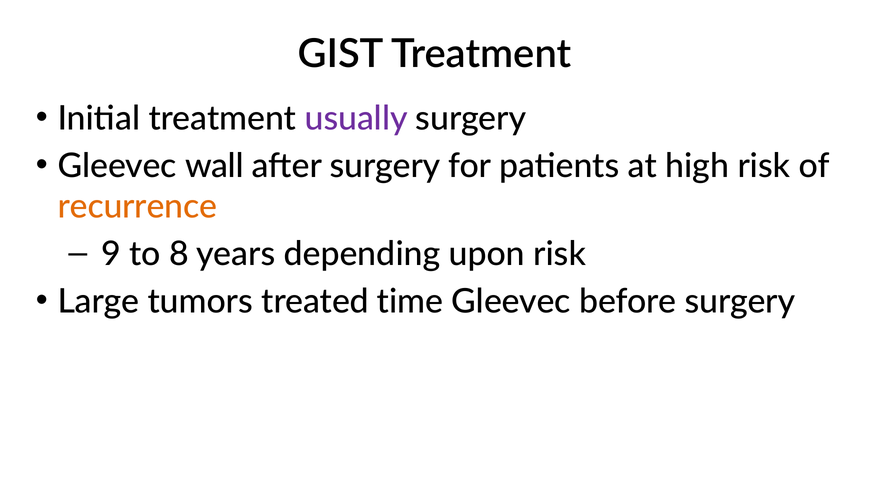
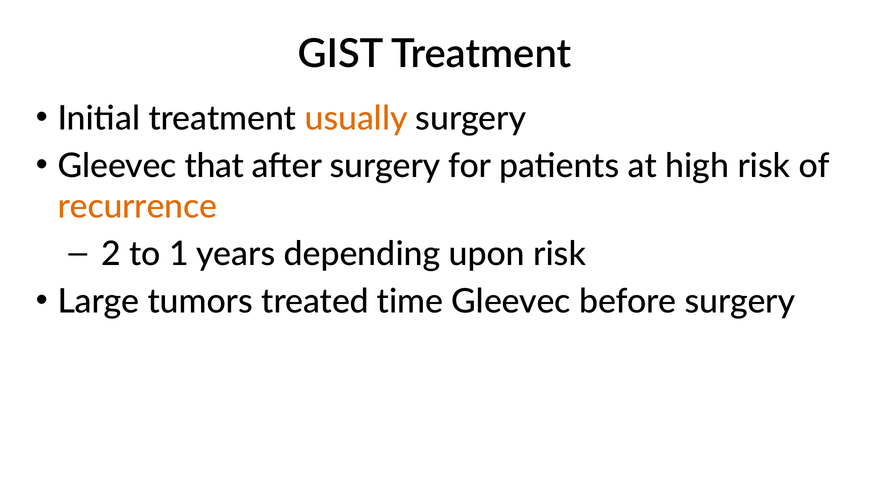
usually colour: purple -> orange
wall: wall -> that
9: 9 -> 2
8: 8 -> 1
